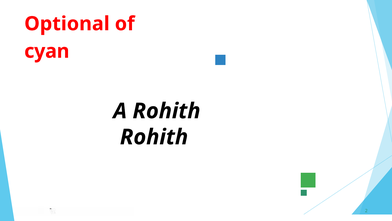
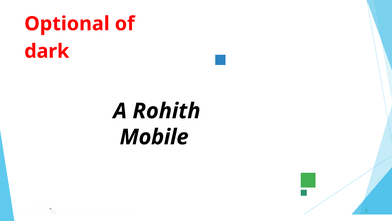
cyan: cyan -> dark
Rohith at (154, 137): Rohith -> Mobile
